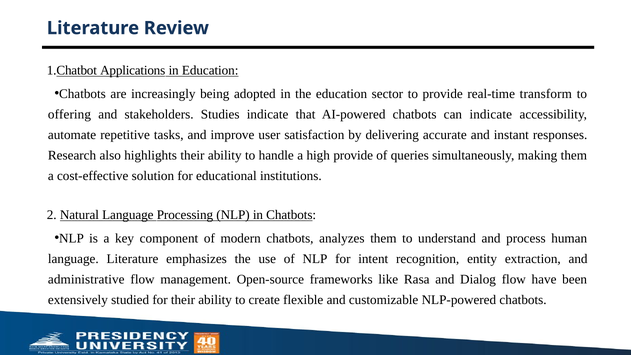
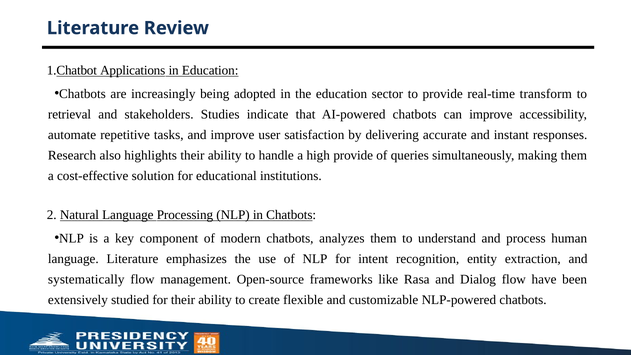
offering: offering -> retrieval
can indicate: indicate -> improve
administrative: administrative -> systematically
